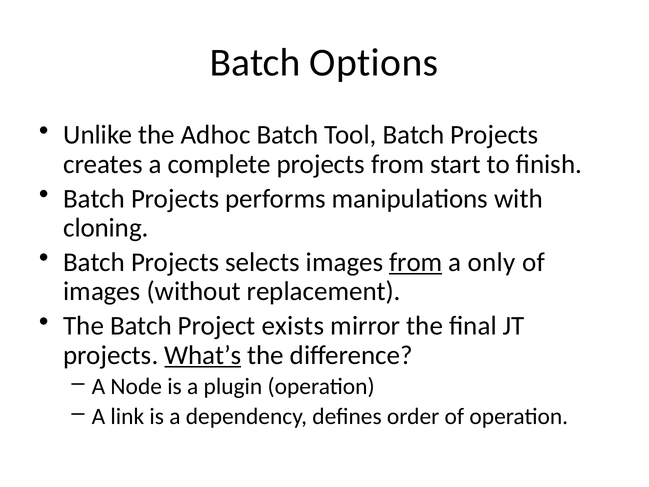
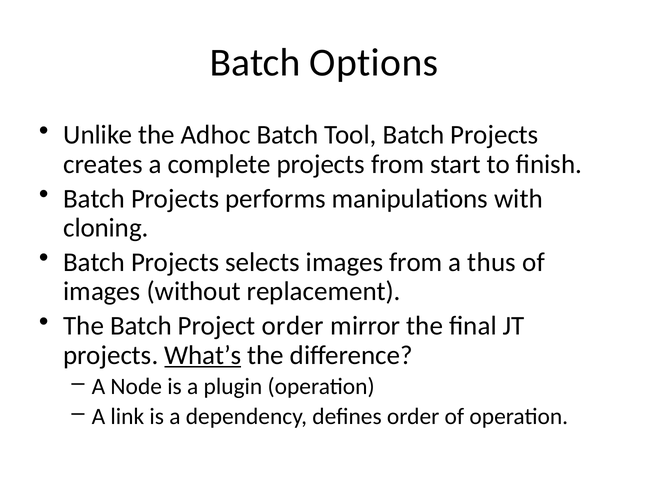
from at (416, 262) underline: present -> none
only: only -> thus
Project exists: exists -> order
